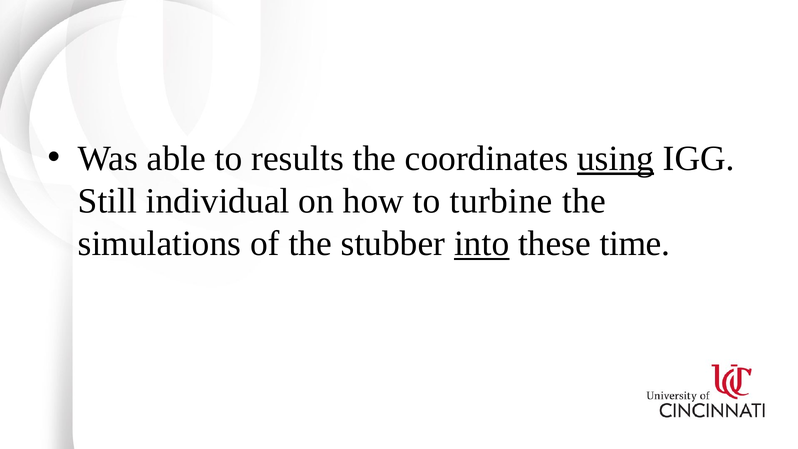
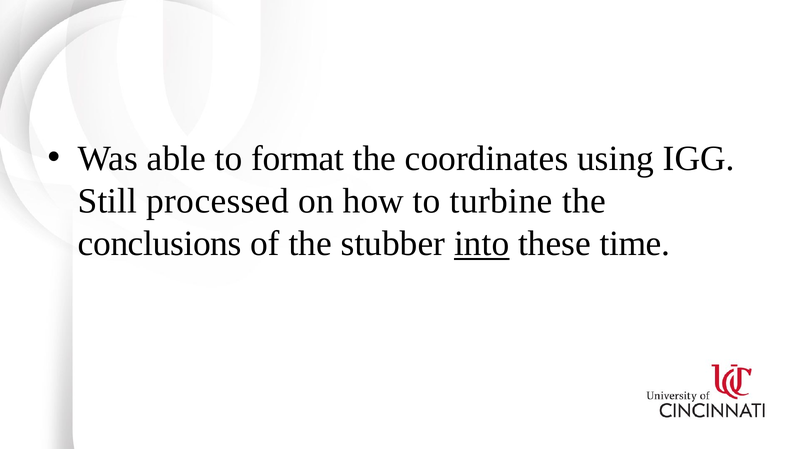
results: results -> format
using underline: present -> none
individual: individual -> processed
simulations: simulations -> conclusions
